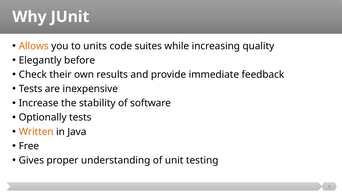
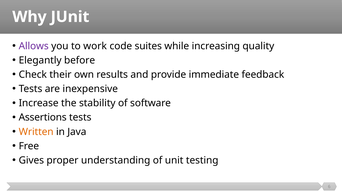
Allows colour: orange -> purple
units: units -> work
Optionally: Optionally -> Assertions
